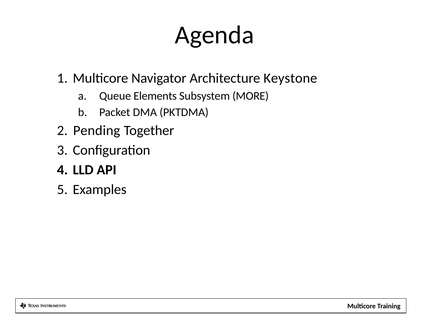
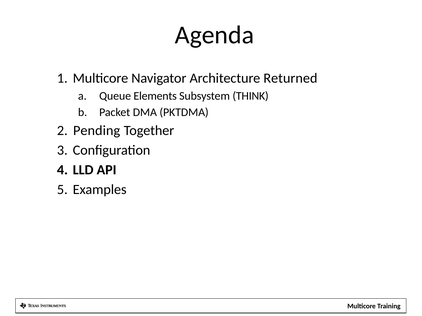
Keystone: Keystone -> Returned
MORE: MORE -> THINK
